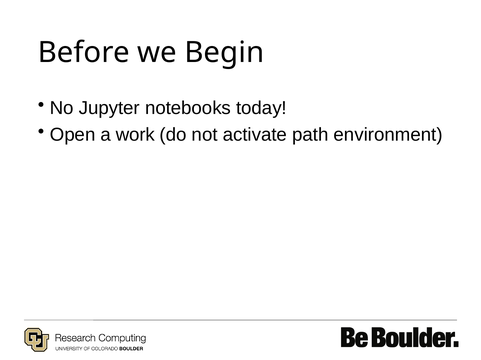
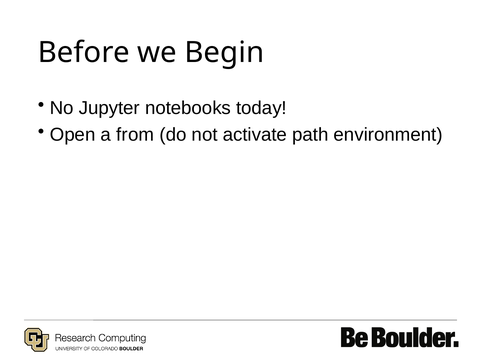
work: work -> from
